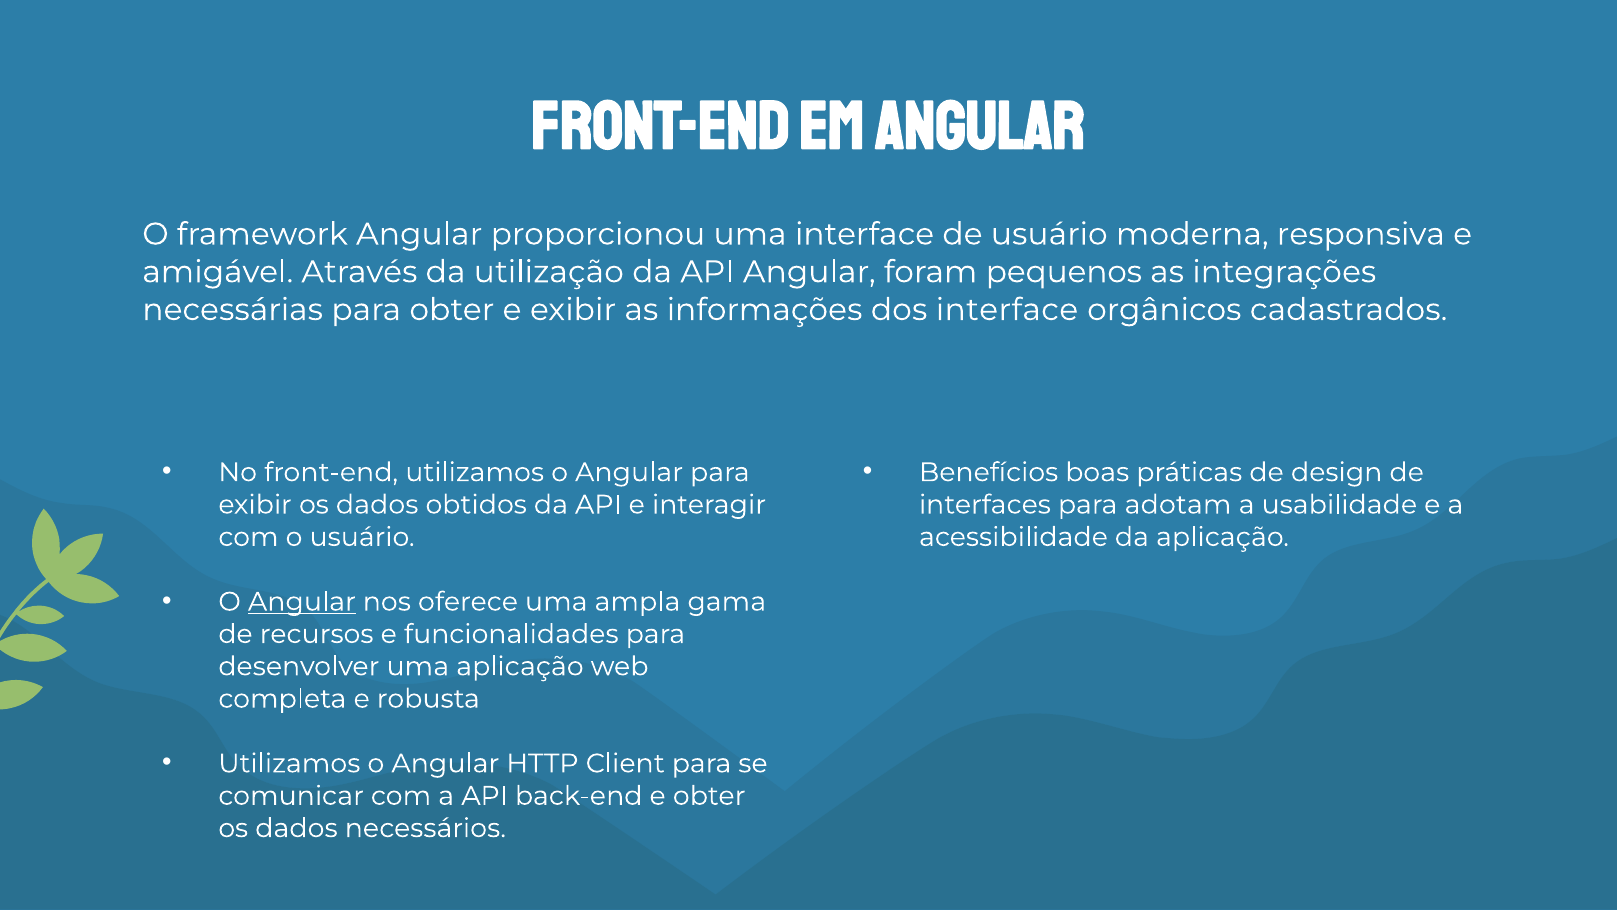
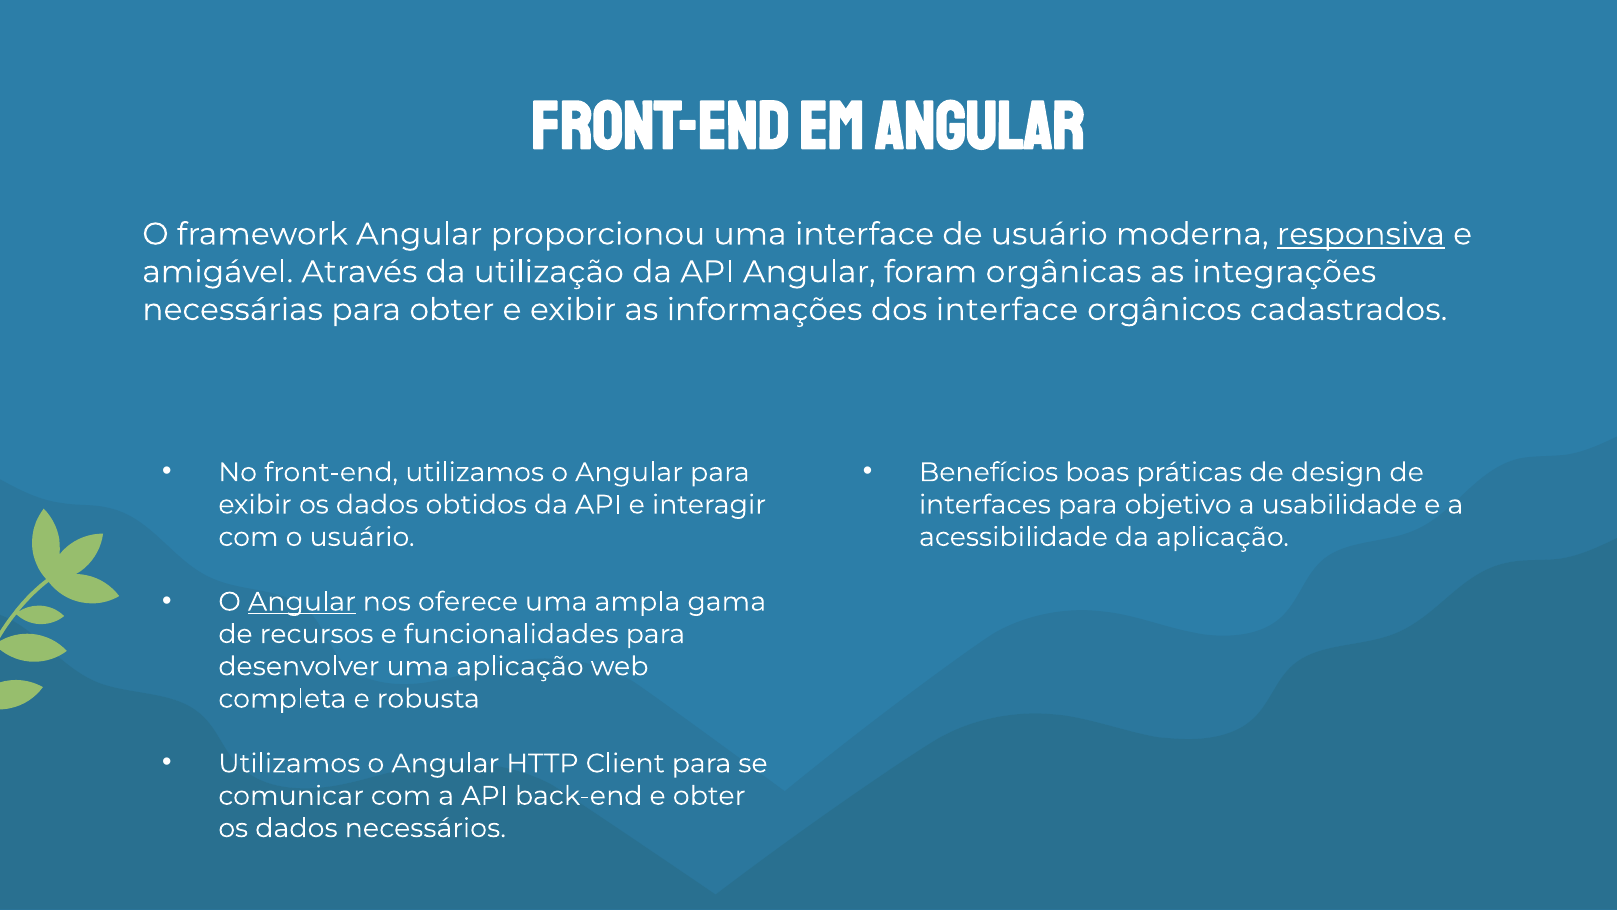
responsiva underline: none -> present
pequenos: pequenos -> orgânicas
adotam: adotam -> objetivo
